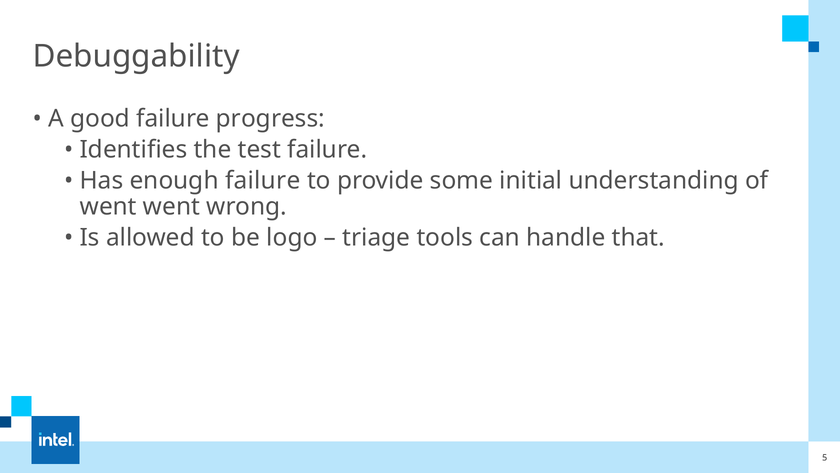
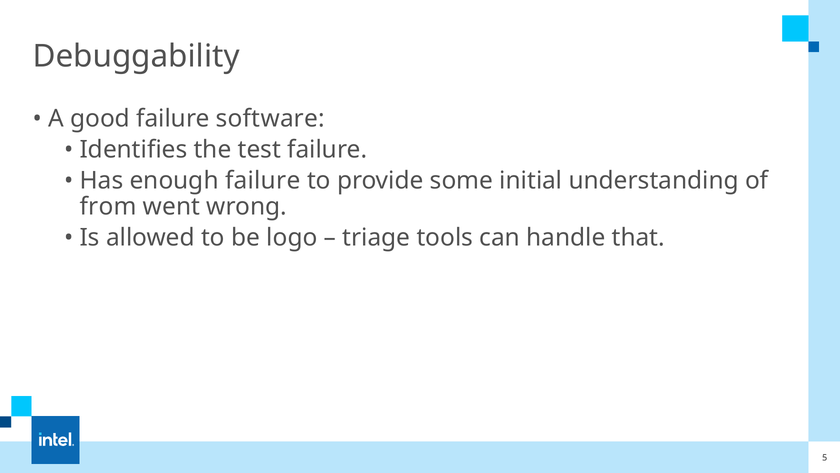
progress: progress -> software
went at (108, 207): went -> from
